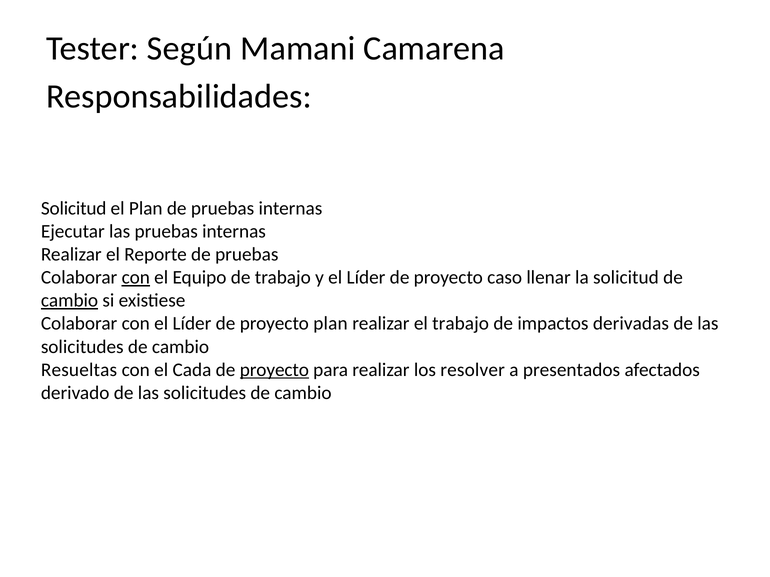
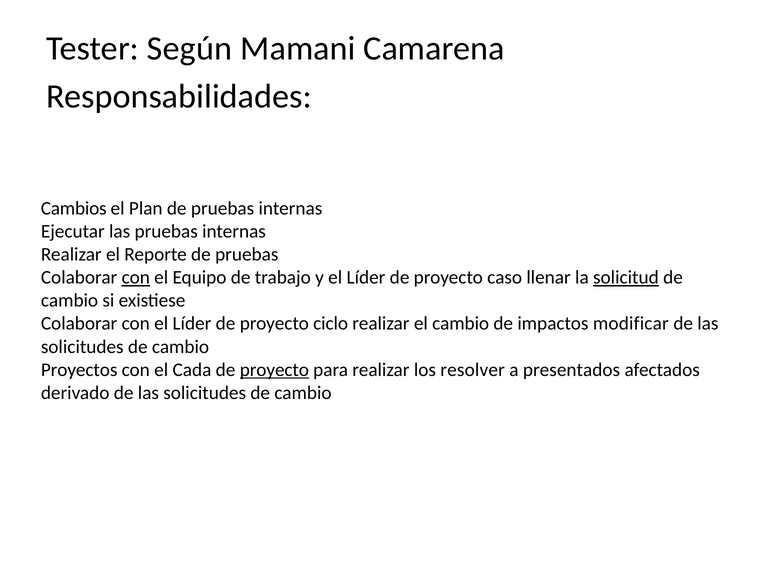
Solicitud at (74, 208): Solicitud -> Cambios
solicitud at (626, 278) underline: none -> present
cambio at (70, 301) underline: present -> none
proyecto plan: plan -> ciclo
el trabajo: trabajo -> cambio
derivadas: derivadas -> modificar
Resueltas: Resueltas -> Proyectos
